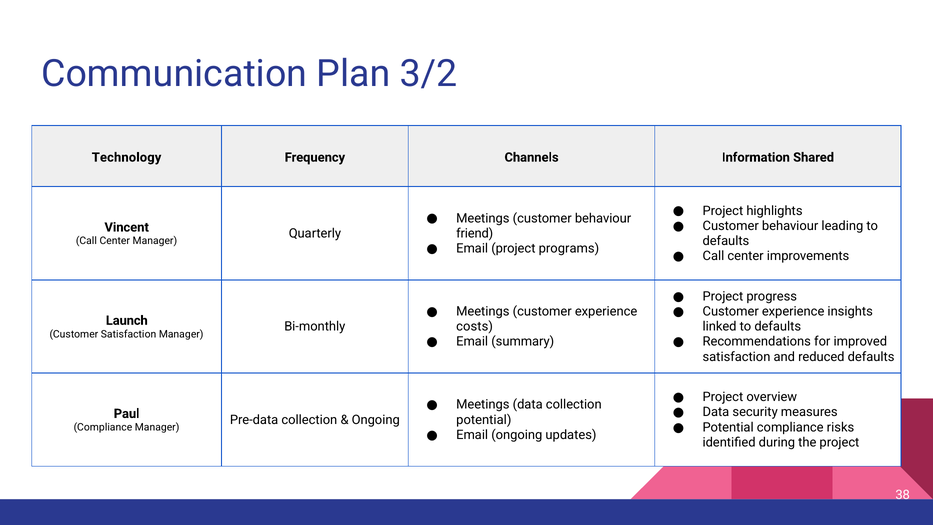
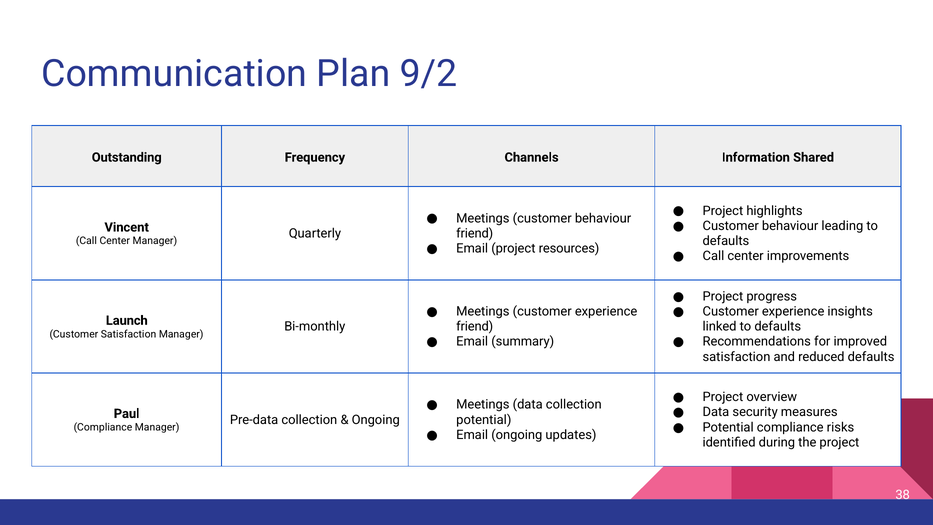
3/2: 3/2 -> 9/2
Technology: Technology -> Outstanding
programs: programs -> resources
costs at (475, 326): costs -> friend
